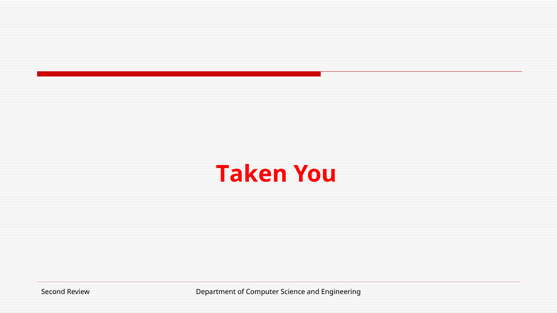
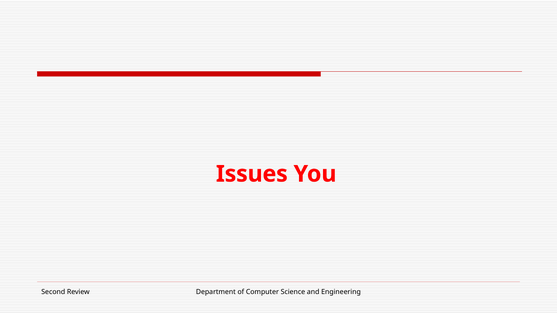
Taken: Taken -> Issues
